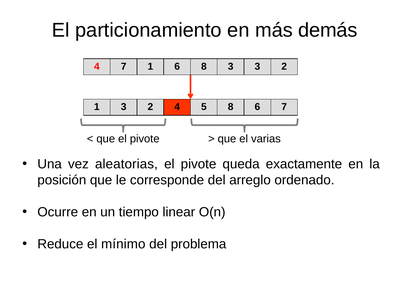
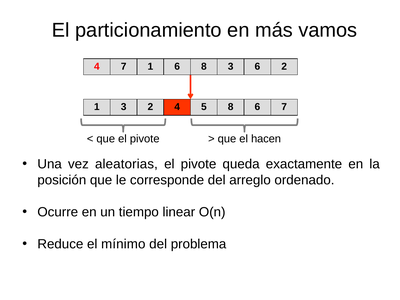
demás: demás -> vamos
3 3: 3 -> 6
varias: varias -> hacen
